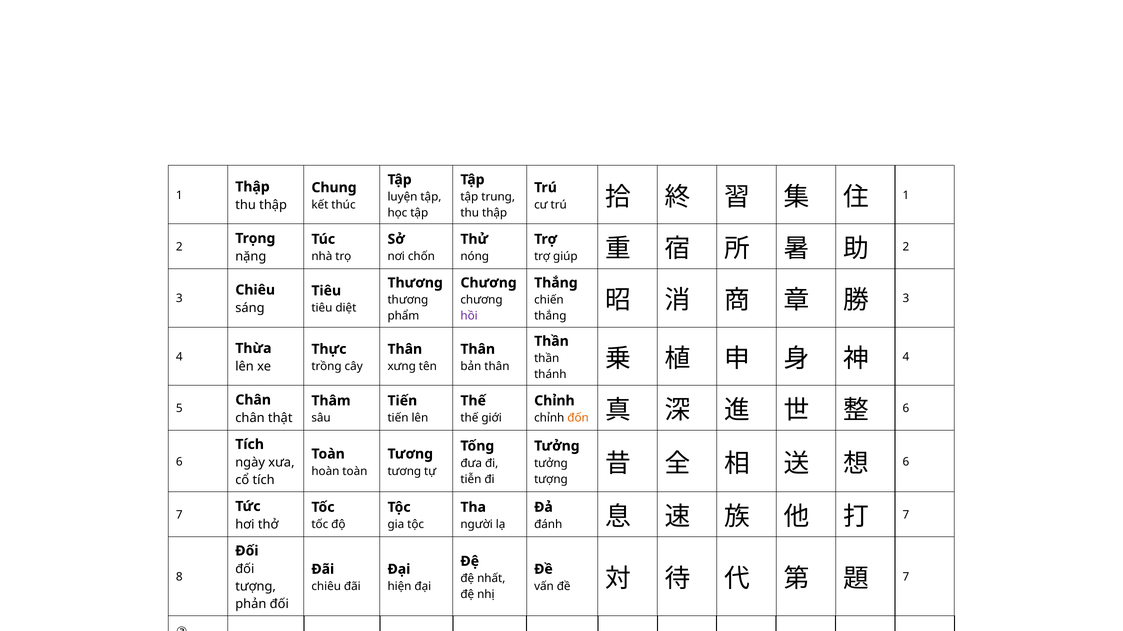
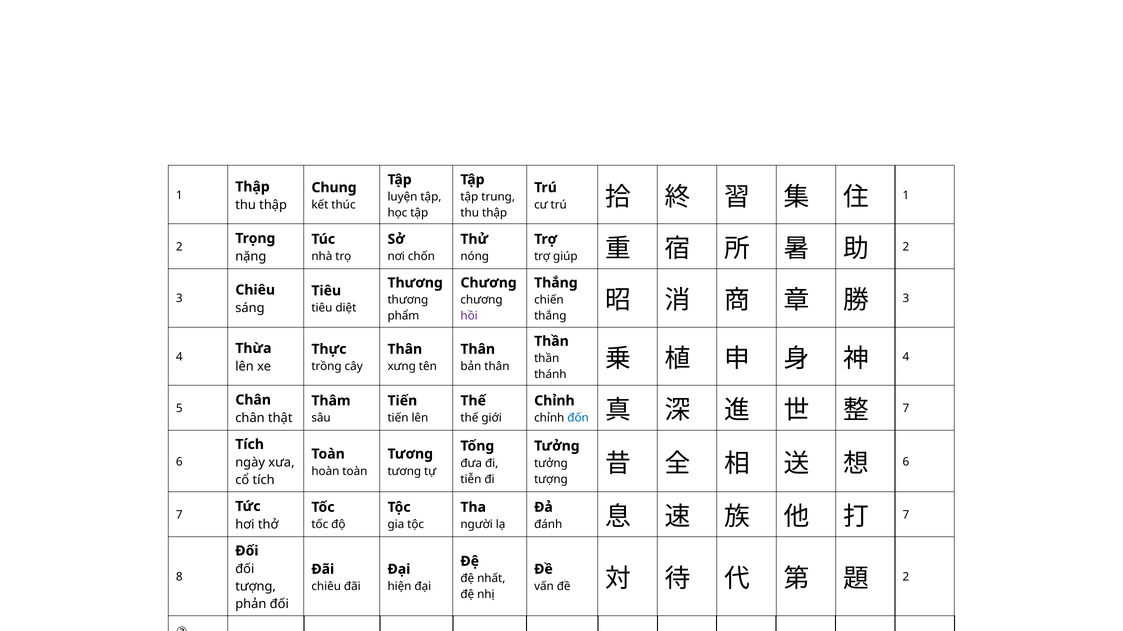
đốn colour: orange -> blue
6 at (906, 409): 6 -> 7
7 at (906, 578): 7 -> 2
